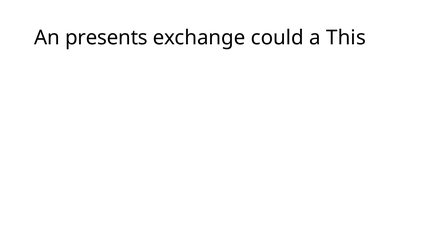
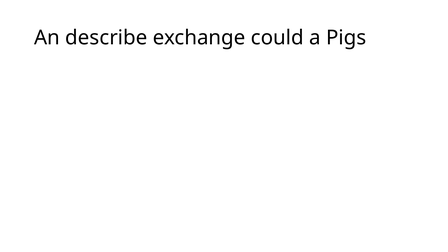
presents: presents -> describe
This: This -> Pigs
